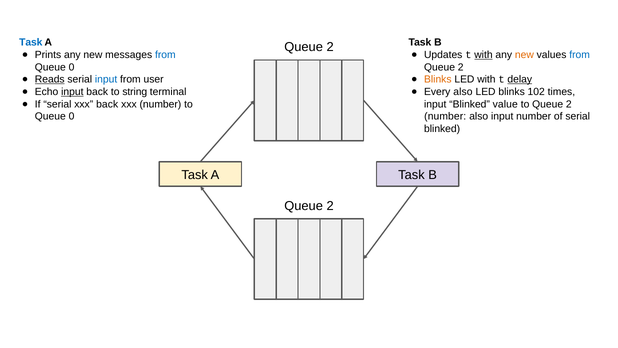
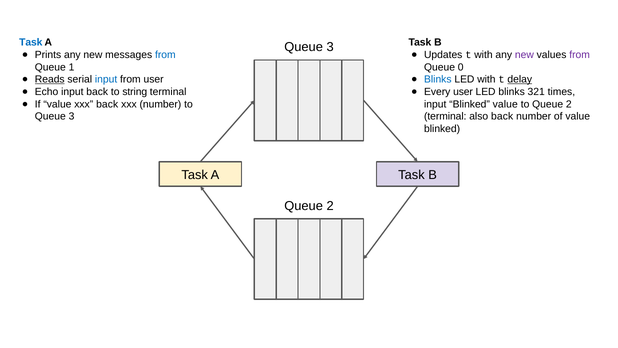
2 at (330, 47): 2 -> 3
with at (483, 55) underline: present -> none
new at (524, 55) colour: orange -> purple
from at (580, 55) colour: blue -> purple
0 at (72, 67): 0 -> 1
2 at (461, 67): 2 -> 0
Blinks at (438, 79) colour: orange -> blue
input at (72, 92) underline: present -> none
Every also: also -> user
102: 102 -> 321
If serial: serial -> value
0 at (72, 116): 0 -> 3
number at (445, 116): number -> terminal
also input: input -> back
of serial: serial -> value
